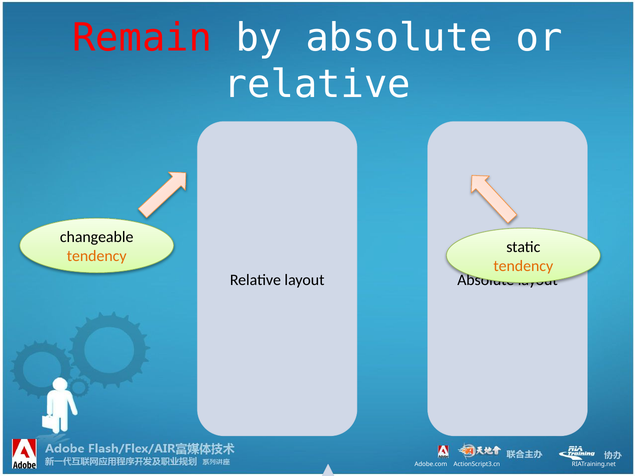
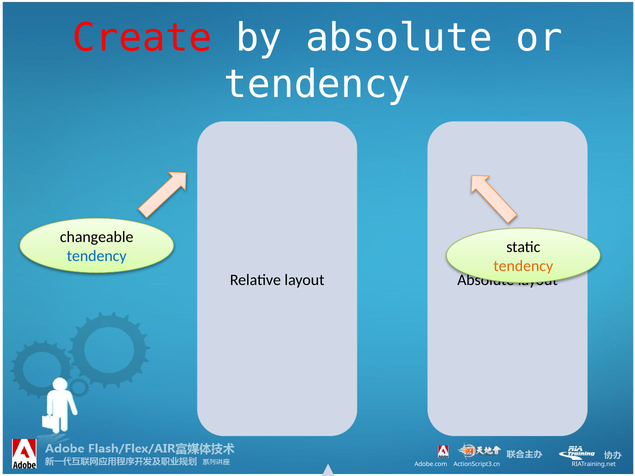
Remain: Remain -> Create
relative at (317, 85): relative -> tendency
tendency at (97, 256) colour: orange -> blue
